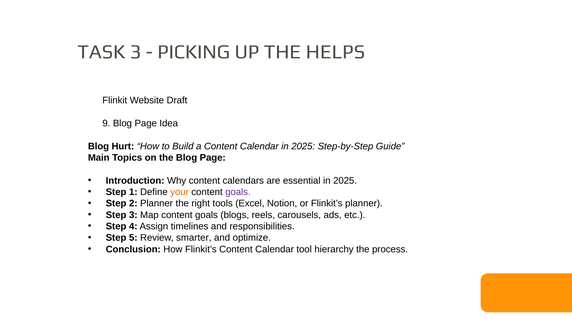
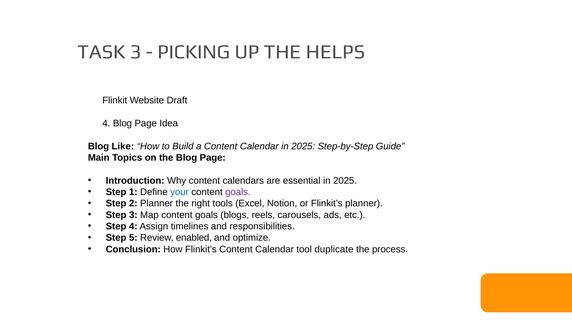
9 at (106, 123): 9 -> 4
Hurt: Hurt -> Like
your colour: orange -> blue
smarter: smarter -> enabled
hierarchy: hierarchy -> duplicate
